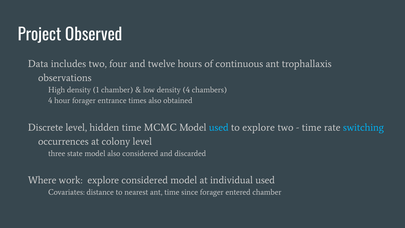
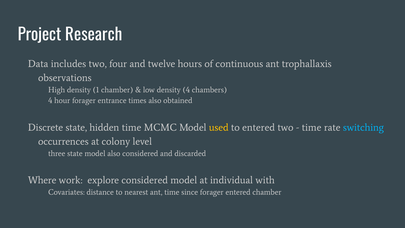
Observed: Observed -> Research
Discrete level: level -> state
used at (219, 127) colour: light blue -> yellow
to explore: explore -> entered
individual used: used -> with
